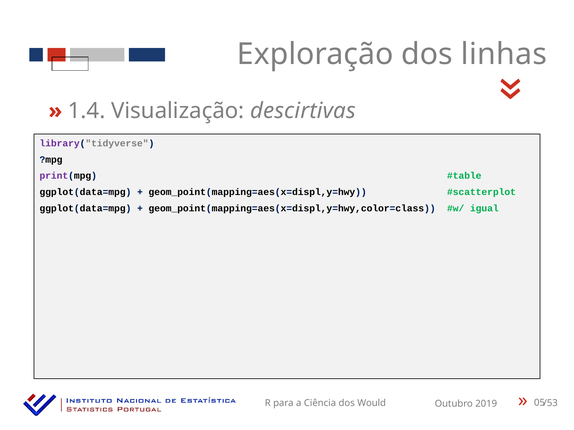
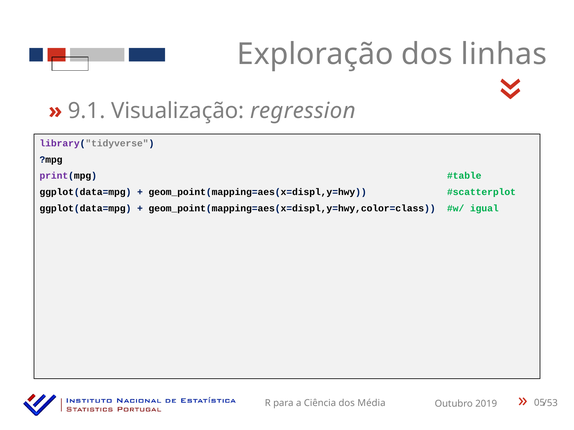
1.4: 1.4 -> 9.1
descirtivas: descirtivas -> regression
Would: Would -> Média
